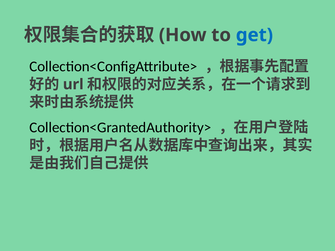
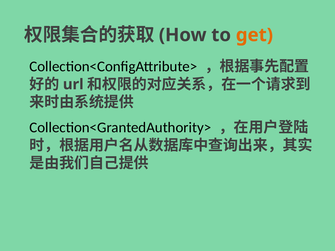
get colour: blue -> orange
